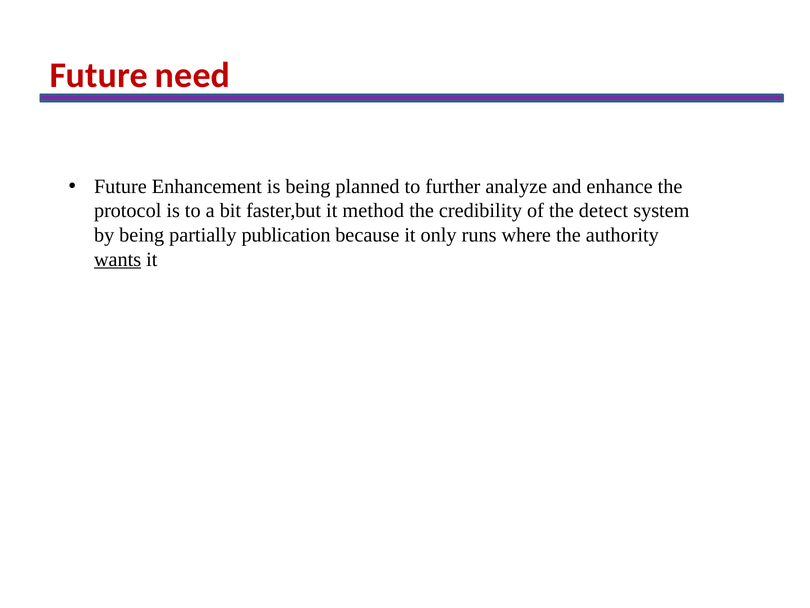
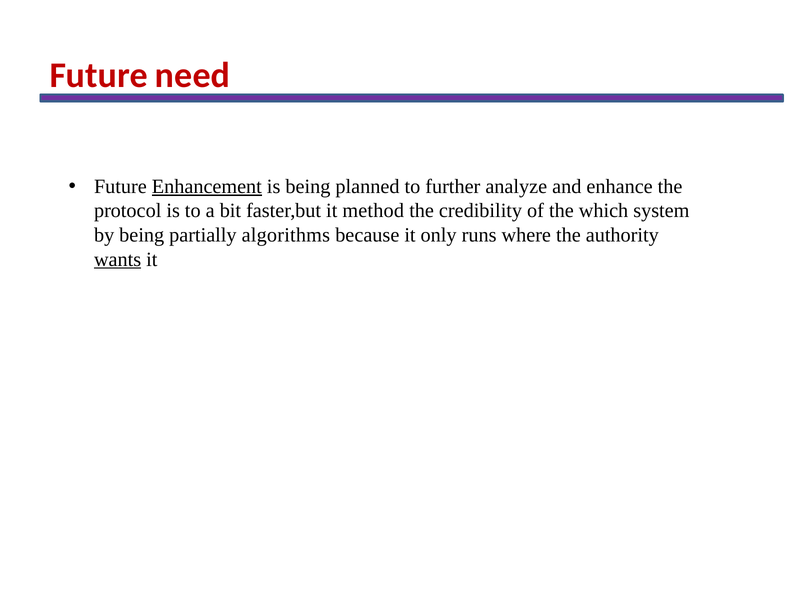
Enhancement underline: none -> present
detect: detect -> which
publication: publication -> algorithms
